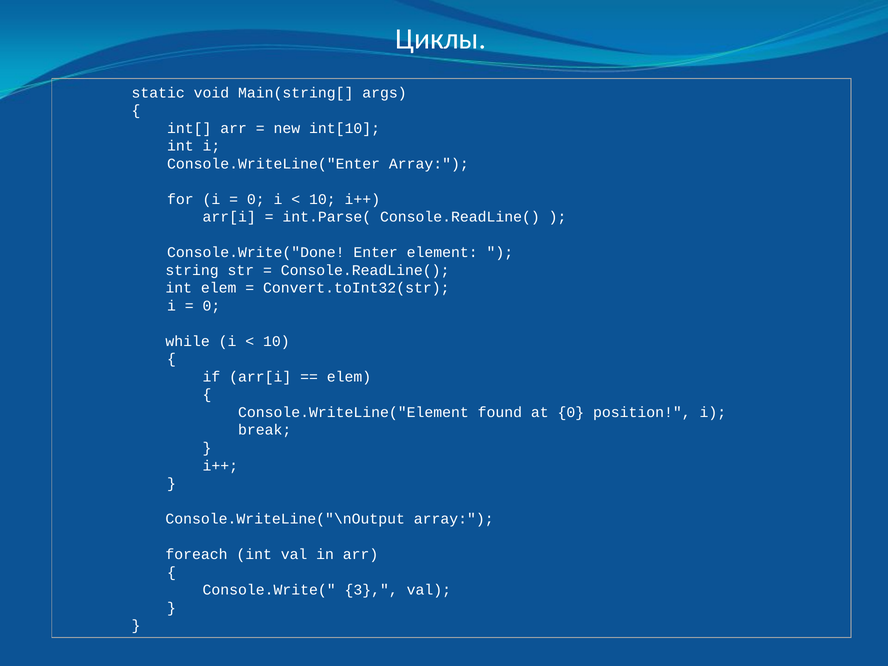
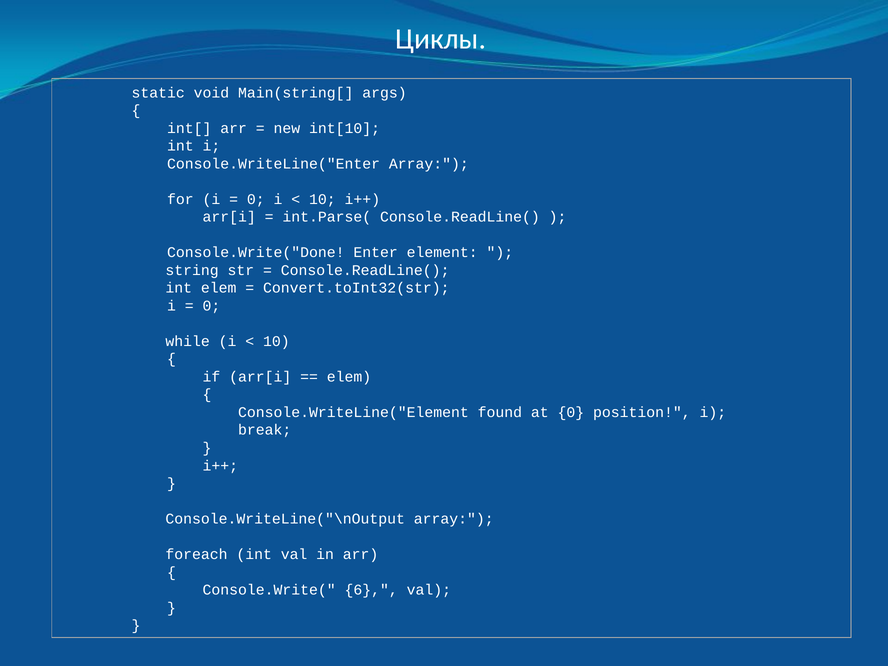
3: 3 -> 6
